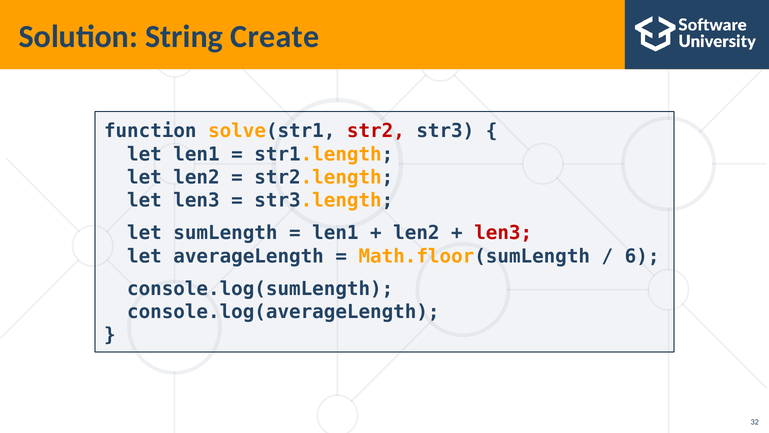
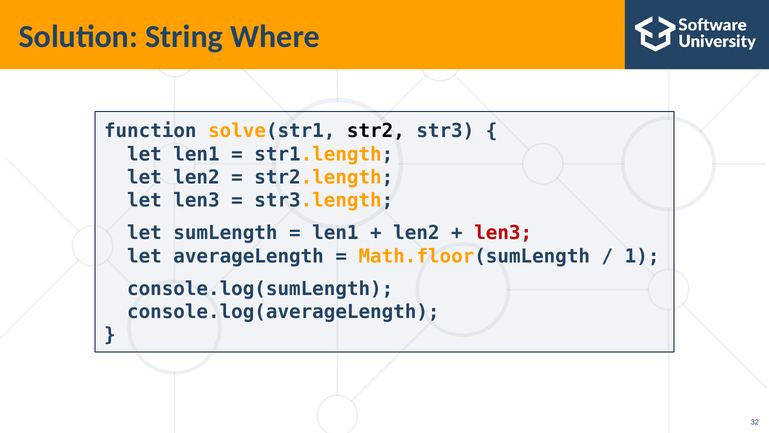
Create: Create -> Where
str2 colour: red -> black
6: 6 -> 1
